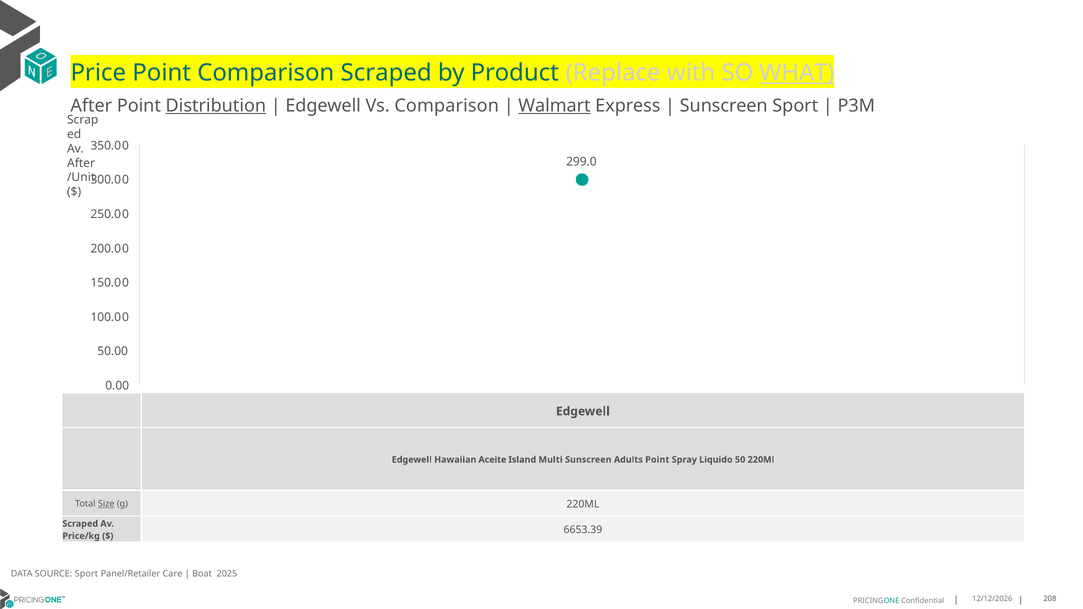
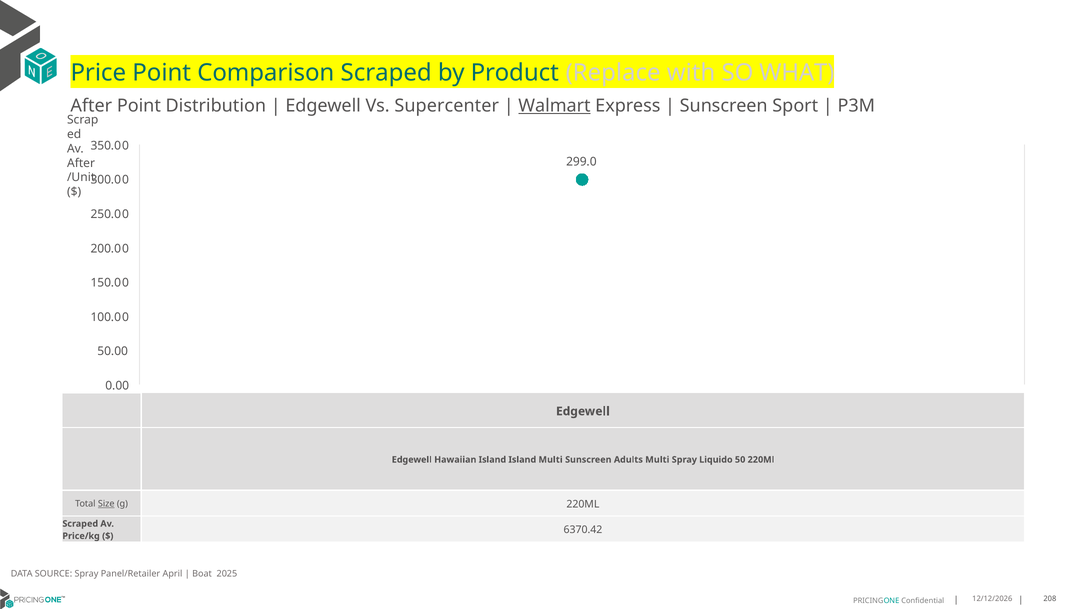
WHAT underline: present -> none
Distribution underline: present -> none
Vs Comparison: Comparison -> Supercenter
Hawaiian Aceite: Aceite -> Island
Adults Point: Point -> Multi
6653.39: 6653.39 -> 6370.42
SOURCE Sport: Sport -> Spray
Care: Care -> April
